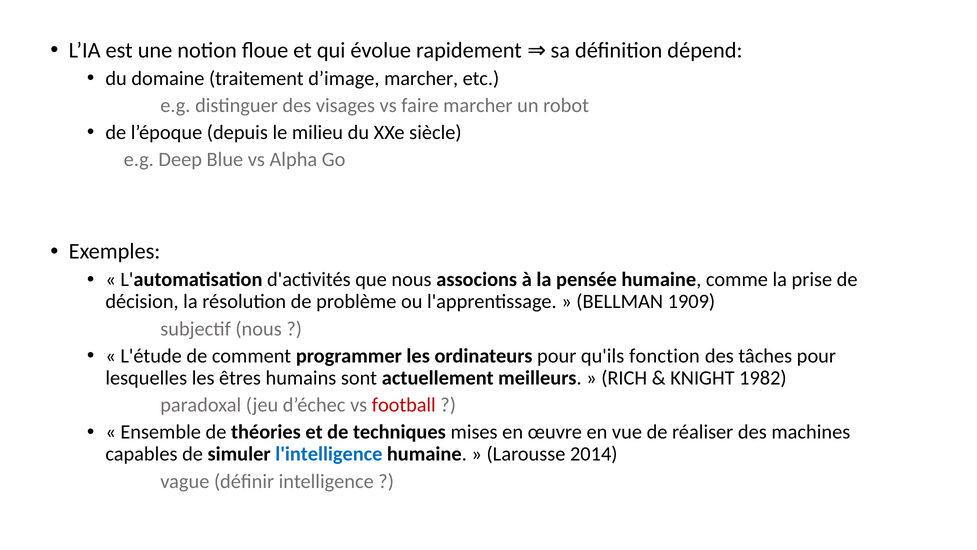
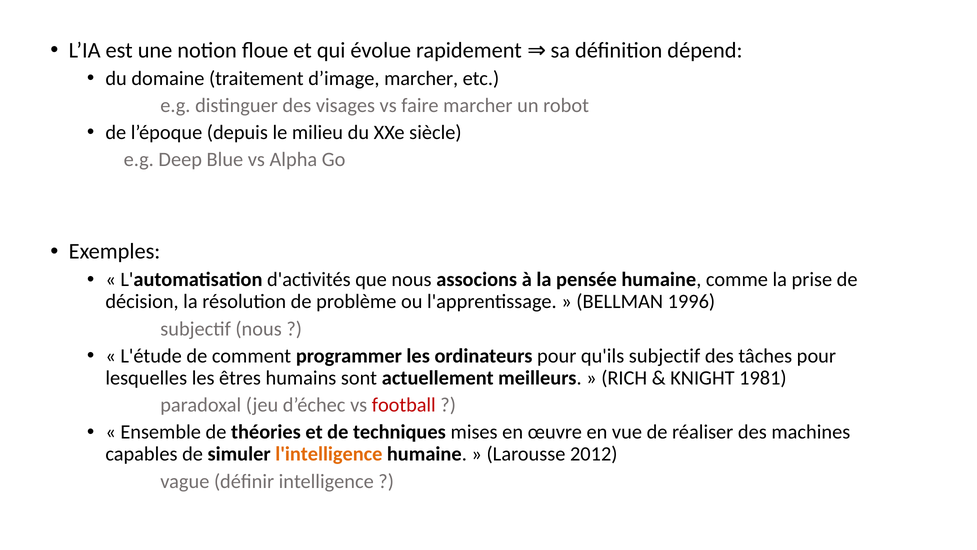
1909: 1909 -> 1996
qu'ils fonction: fonction -> subjectif
1982: 1982 -> 1981
l'intelligence colour: blue -> orange
2014: 2014 -> 2012
